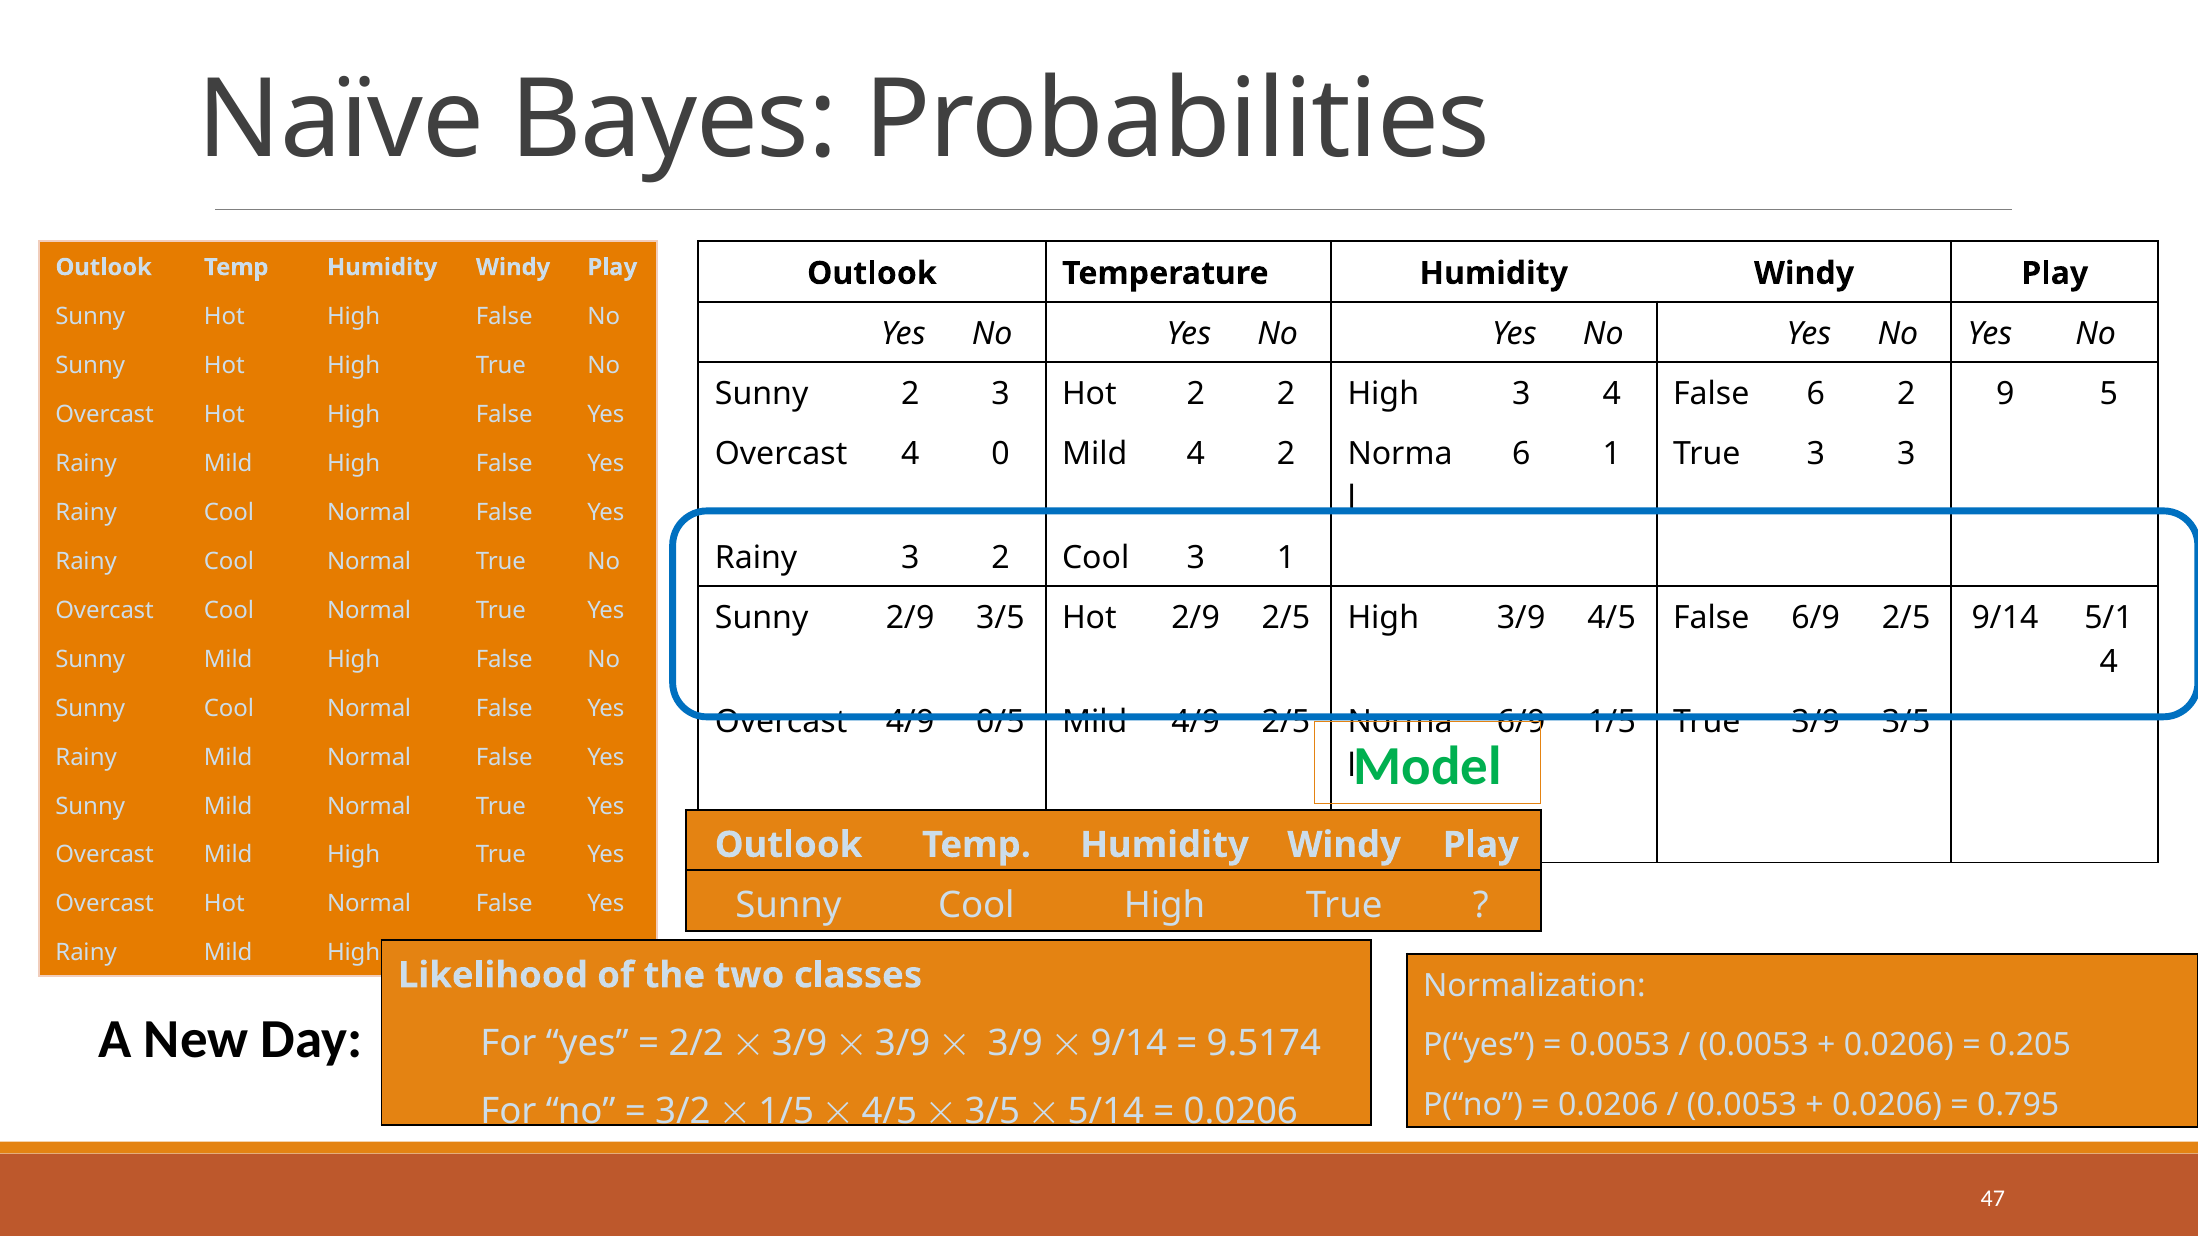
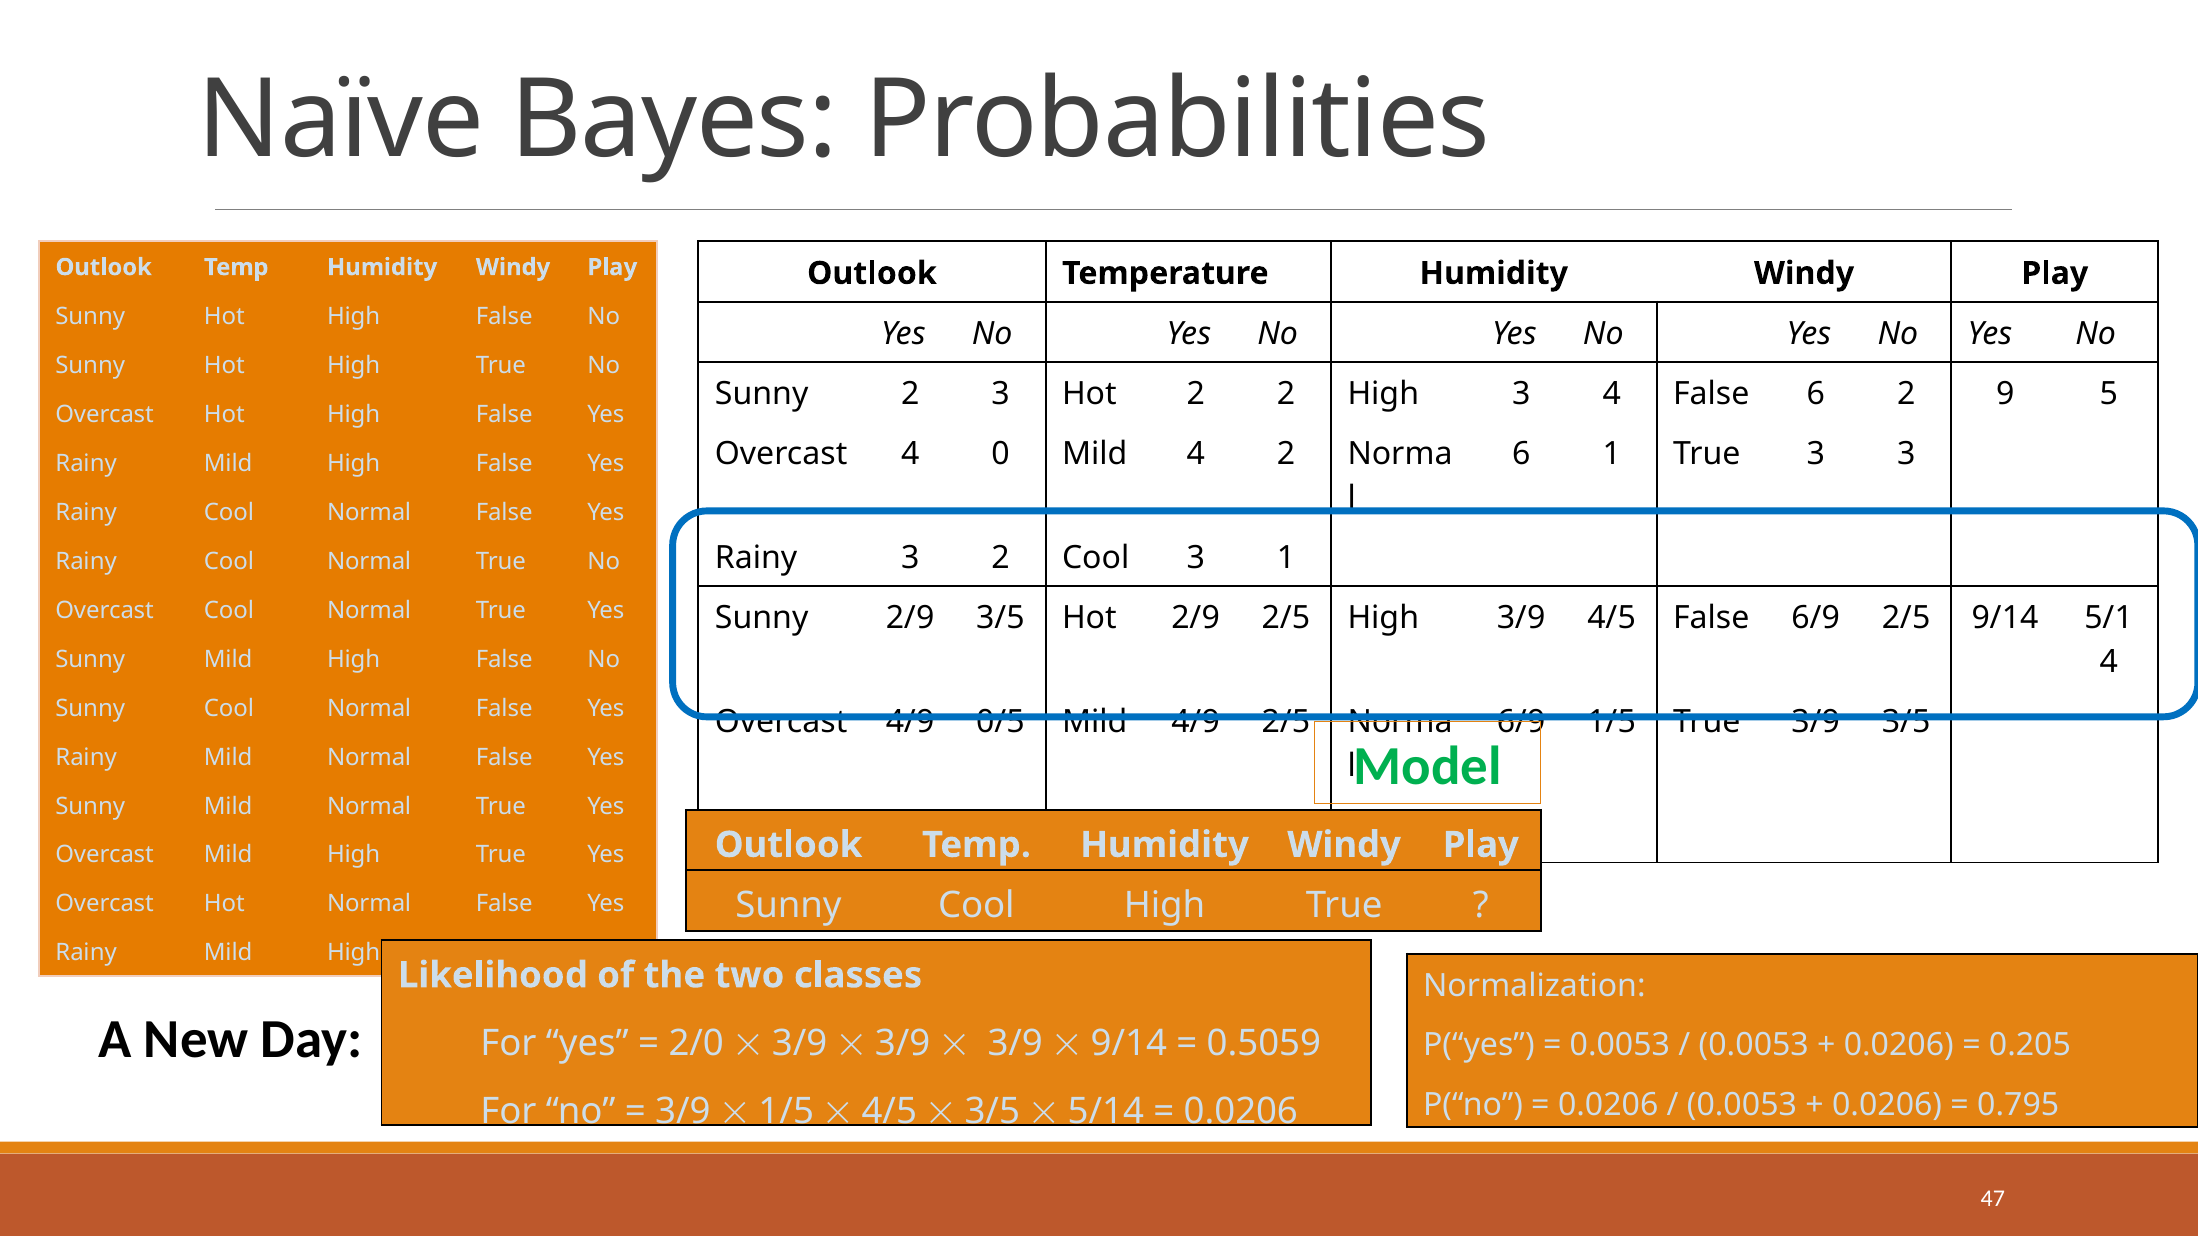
2/2: 2/2 -> 2/0
9.5174: 9.5174 -> 0.5059
3/2 at (683, 1112): 3/2 -> 3/9
